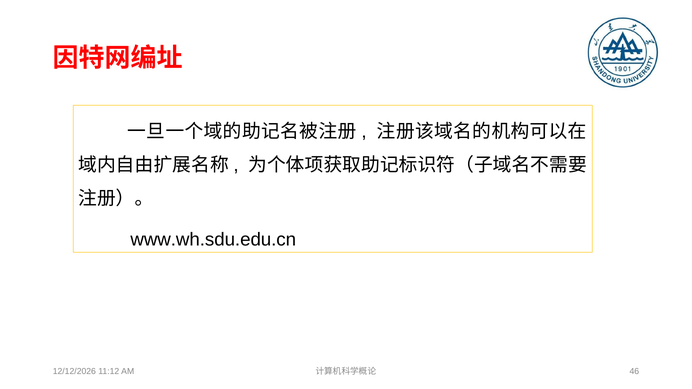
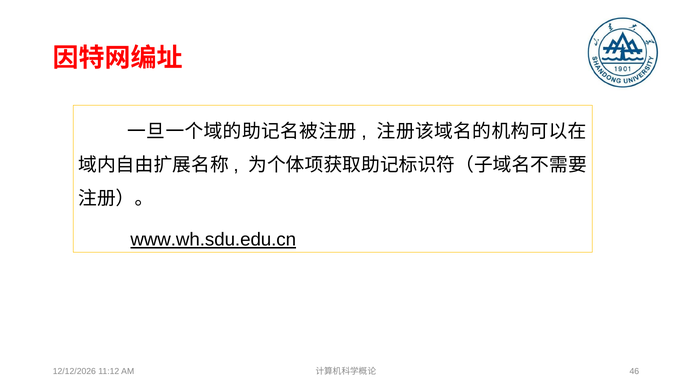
www.wh.sdu.edu.cn underline: none -> present
